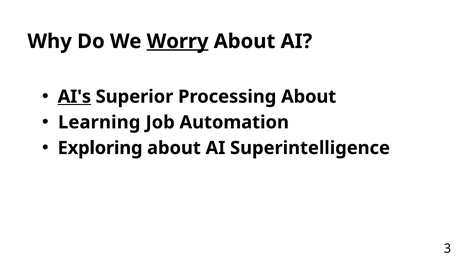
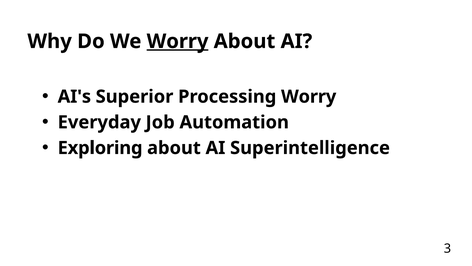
AI's underline: present -> none
Processing About: About -> Worry
Learning: Learning -> Everyday
